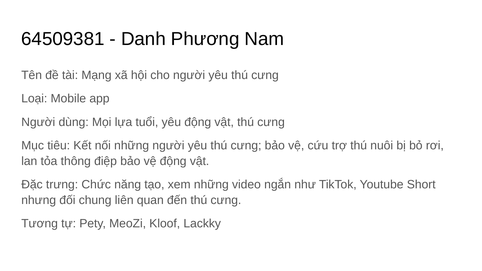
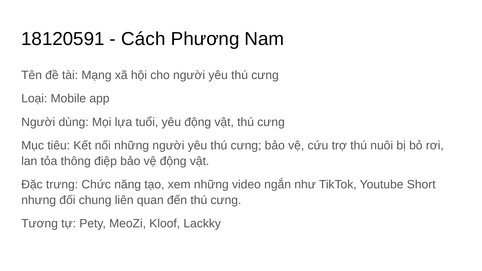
64509381: 64509381 -> 18120591
Danh: Danh -> Cách
